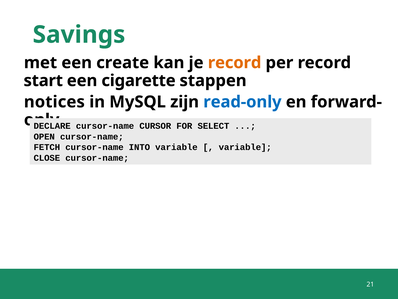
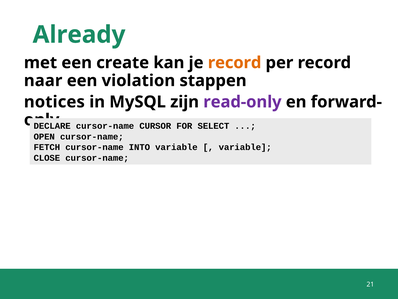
Savings: Savings -> Already
start: start -> naar
cigarette: cigarette -> violation
read-only colour: blue -> purple
